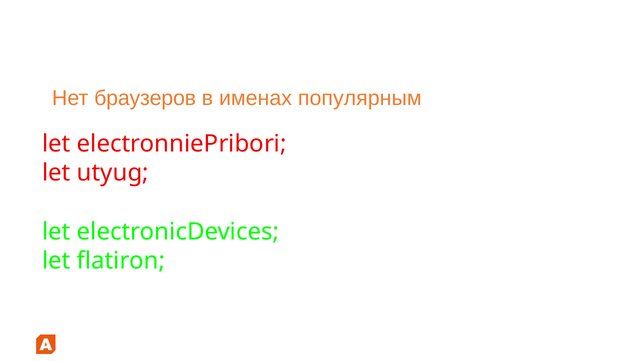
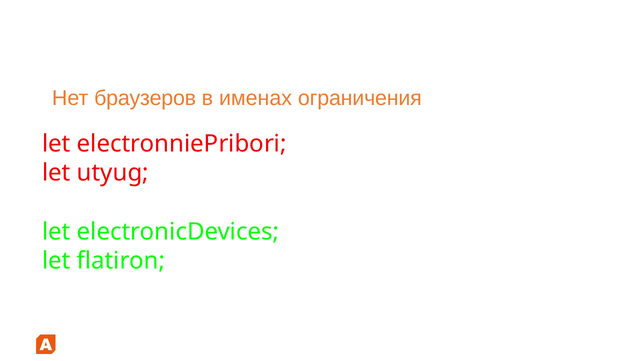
популярным: популярным -> ограничения
